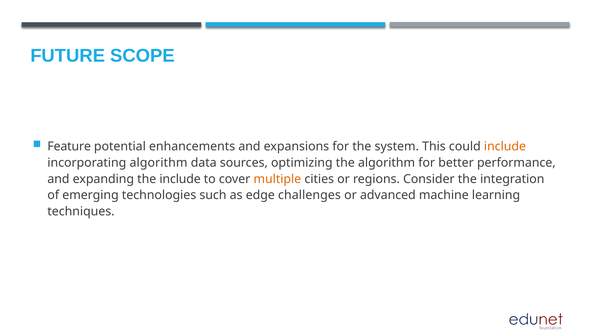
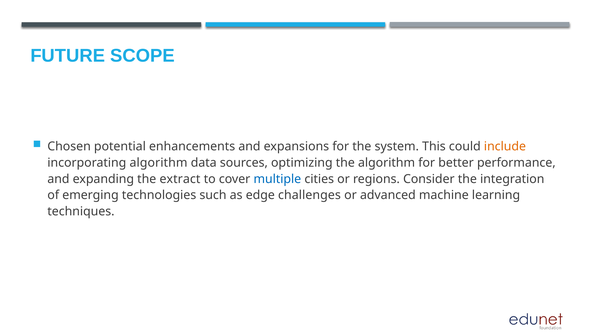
Feature: Feature -> Chosen
the include: include -> extract
multiple colour: orange -> blue
